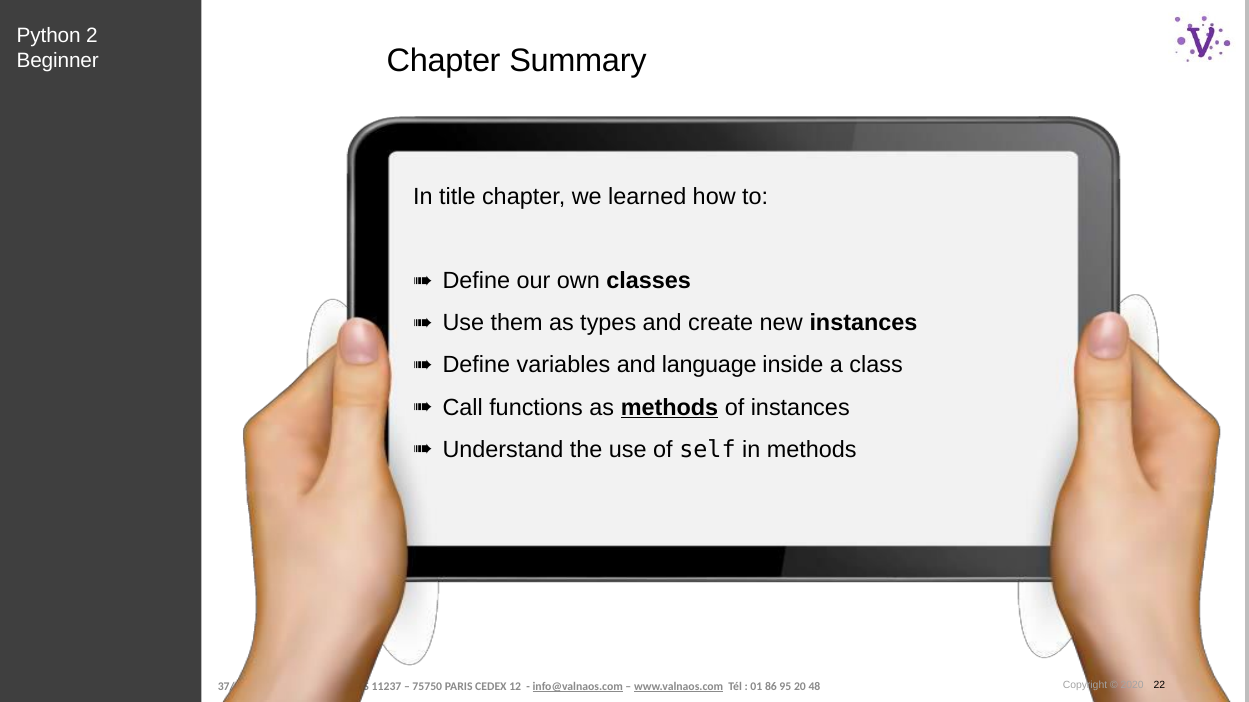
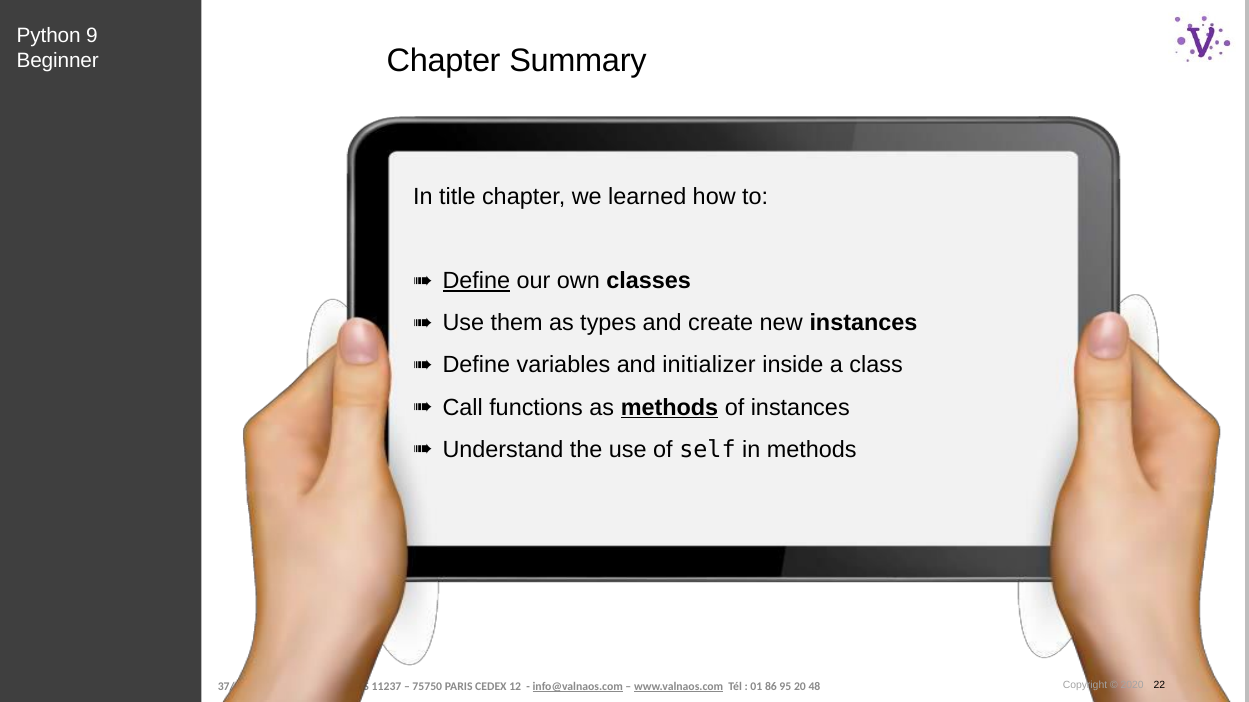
2: 2 -> 9
Define at (476, 281) underline: none -> present
language: language -> initializer
